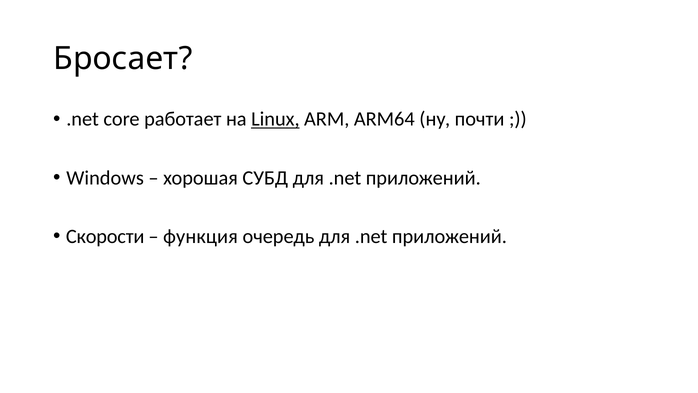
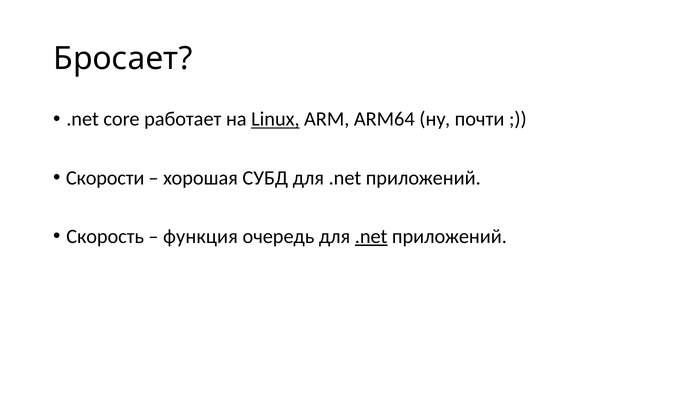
Windows: Windows -> Скорости
Скорости: Скорости -> Скорость
.net at (371, 236) underline: none -> present
